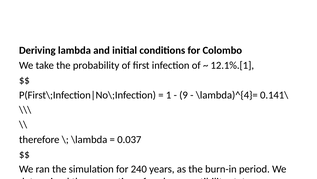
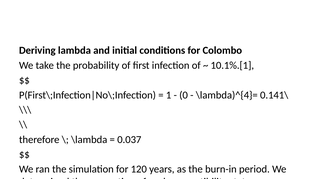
12.1%.[1: 12.1%.[1 -> 10.1%.[1
9: 9 -> 0
240: 240 -> 120
